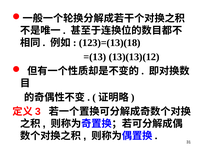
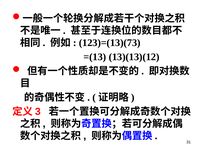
123)=(13)(18: 123)=(13)(18 -> 123)=(13)(73
